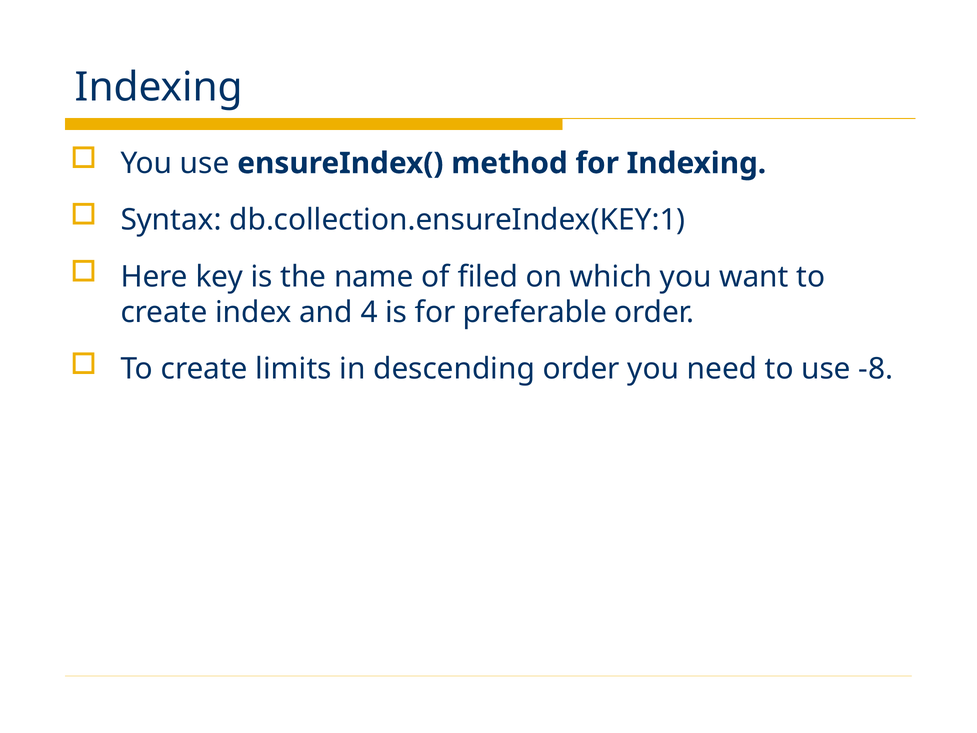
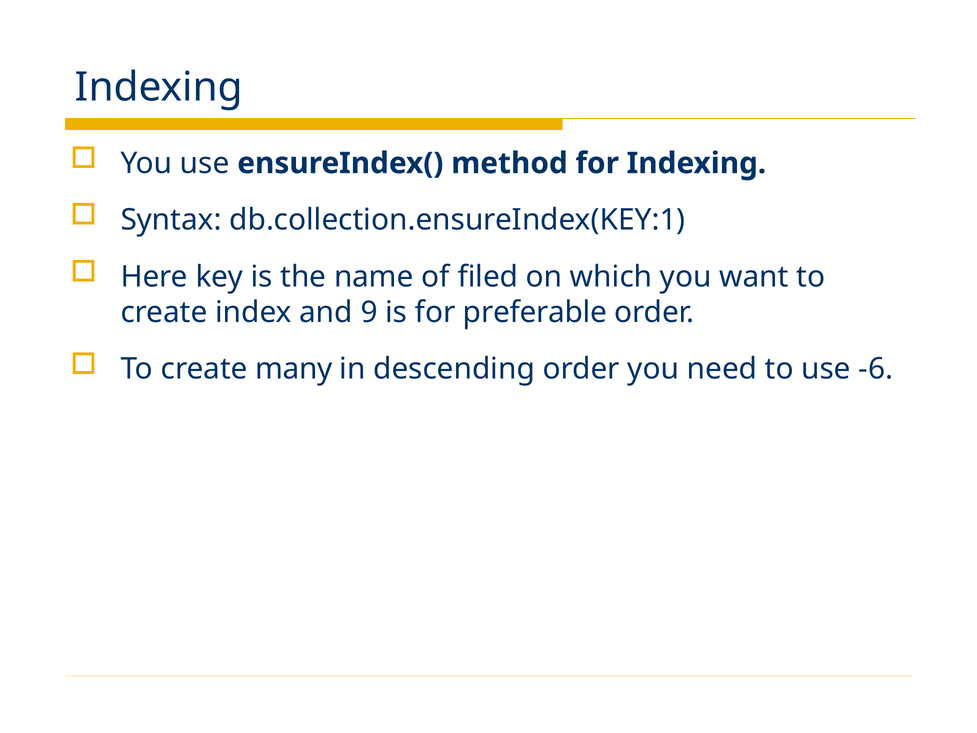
4: 4 -> 9
limits: limits -> many
-8: -8 -> -6
